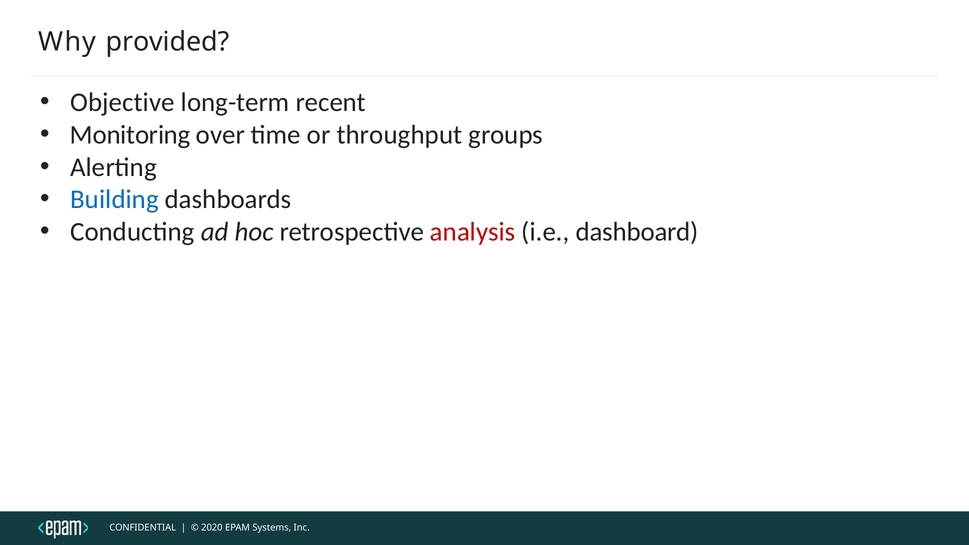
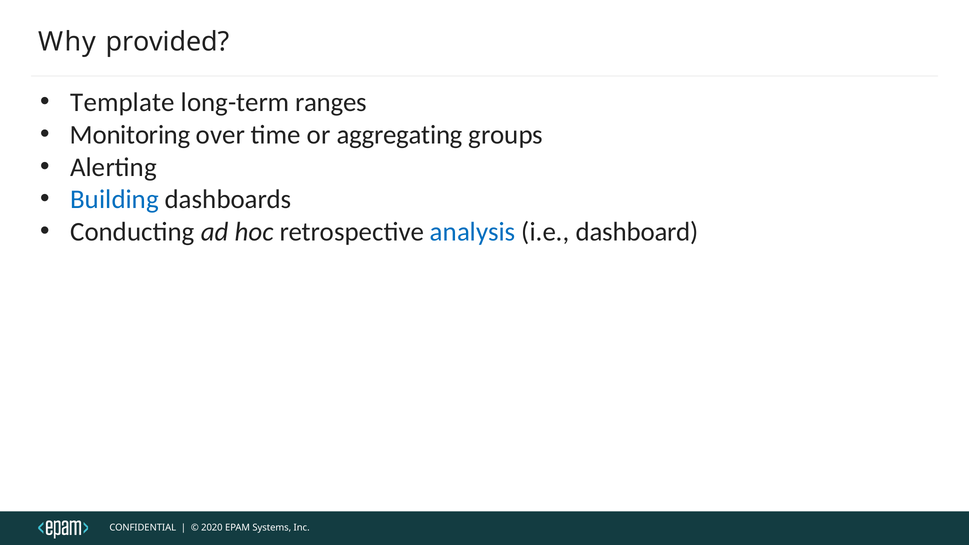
Objective: Objective -> Template
recent: recent -> ranges
throughput: throughput -> aggregating
analysis colour: red -> blue
